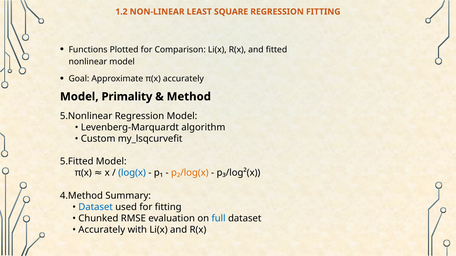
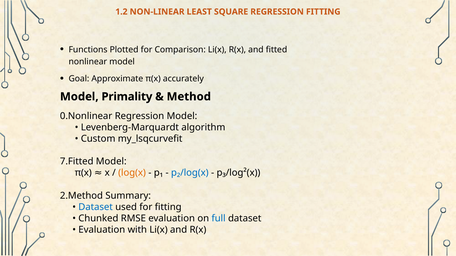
5.Nonlinear: 5.Nonlinear -> 0.Nonlinear
5.Fitted: 5.Fitted -> 7.Fitted
log(x colour: blue -> orange
p₂/log(x colour: orange -> blue
4.Method: 4.Method -> 2.Method
Accurately at (102, 230): Accurately -> Evaluation
